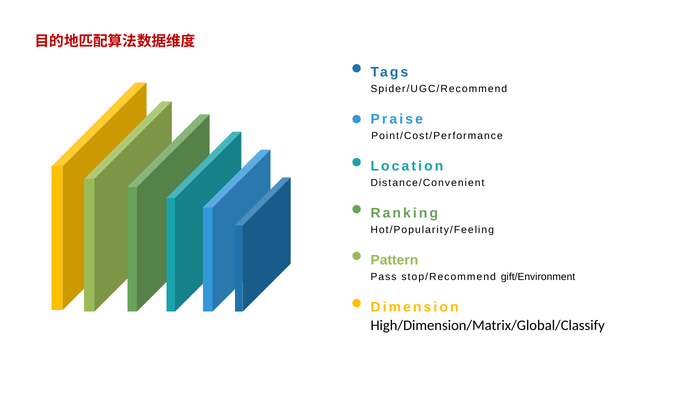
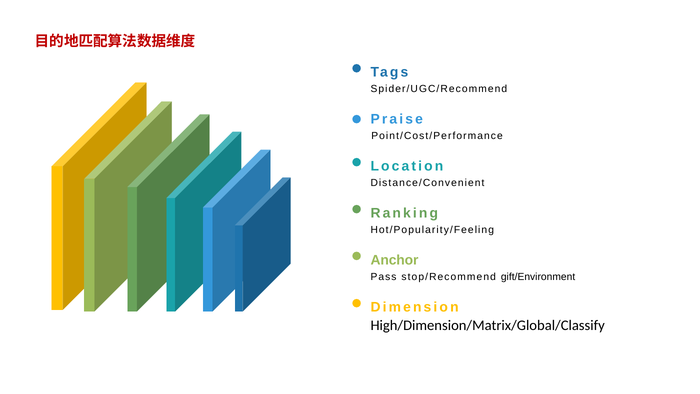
Pattern: Pattern -> Anchor
